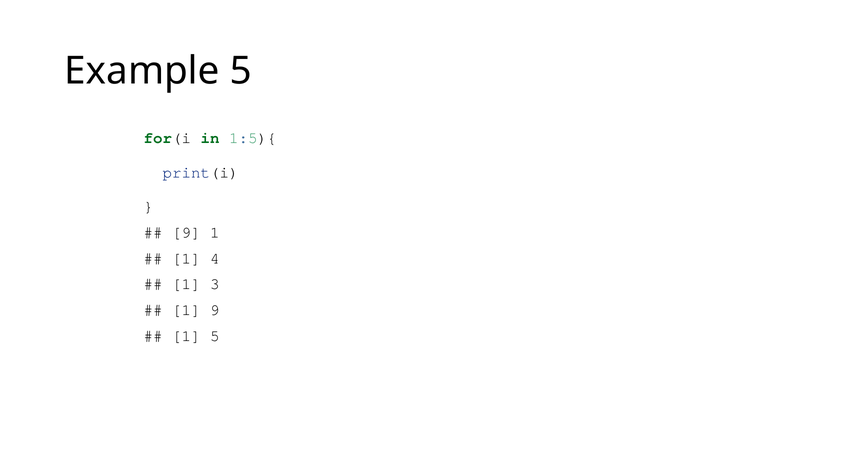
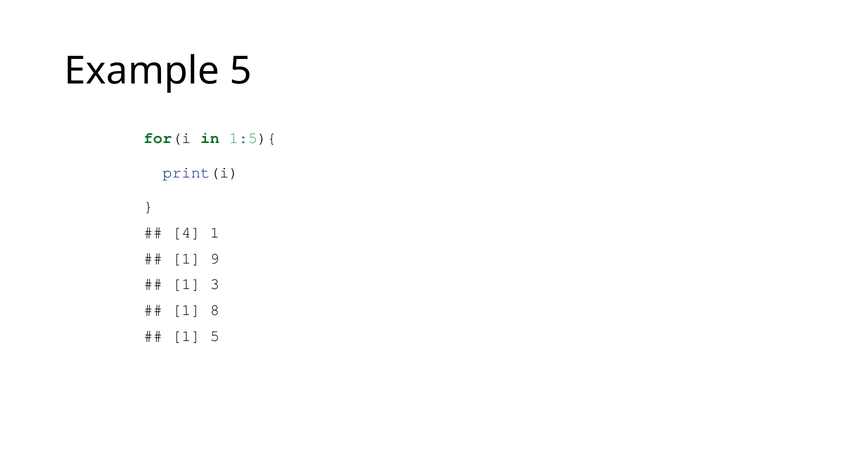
9 at (186, 232): 9 -> 4
4: 4 -> 9
1 9: 9 -> 8
